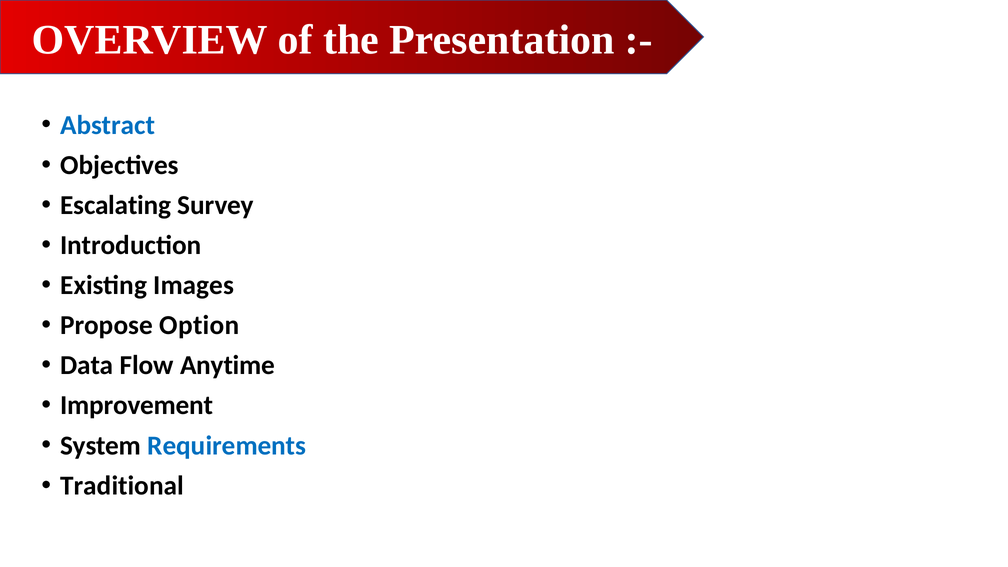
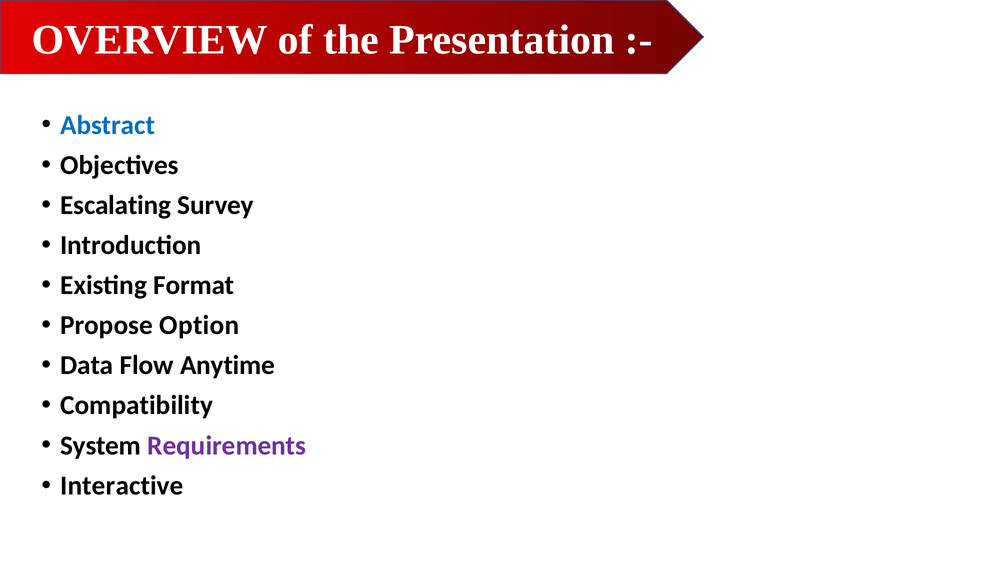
Images: Images -> Format
Improvement: Improvement -> Compatibility
Requirements colour: blue -> purple
Traditional: Traditional -> Interactive
